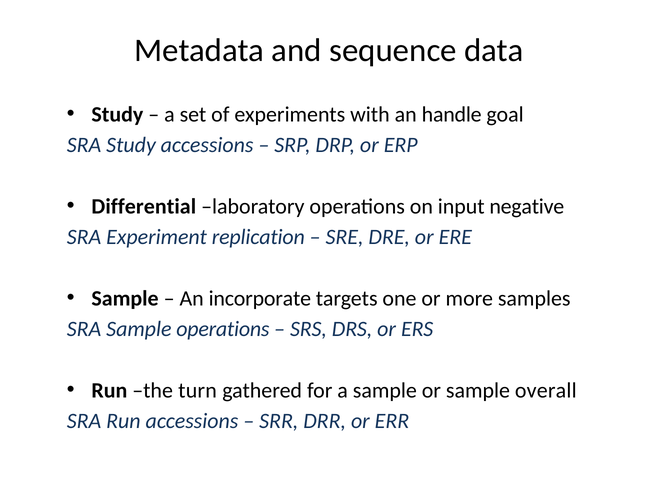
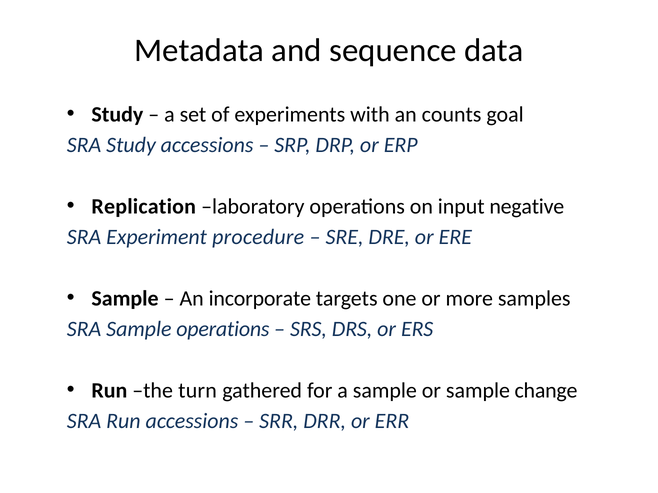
handle: handle -> counts
Differential: Differential -> Replication
replication: replication -> procedure
overall: overall -> change
